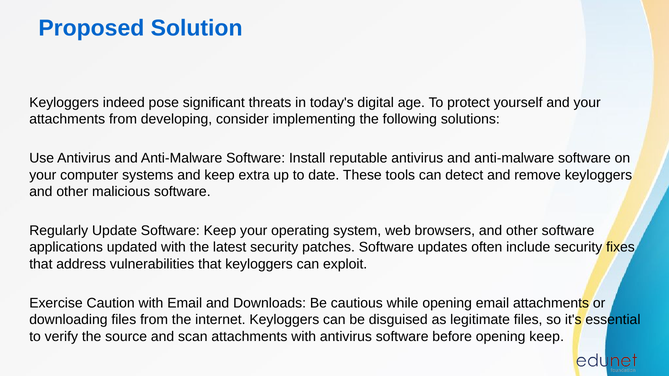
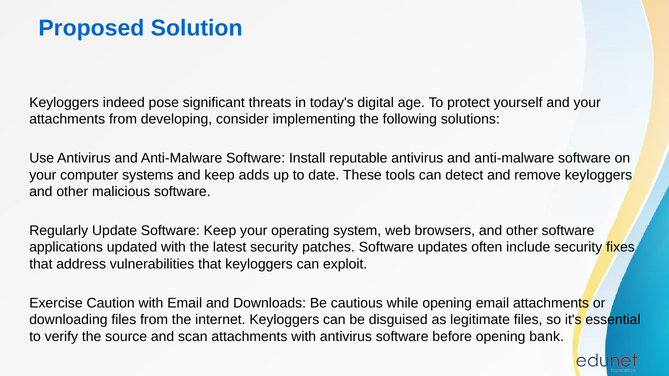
extra: extra -> adds
opening keep: keep -> bank
